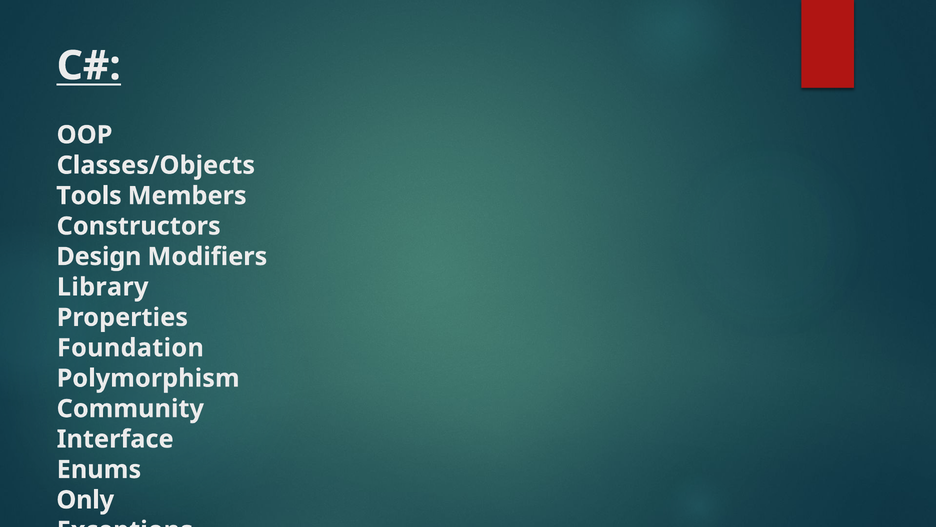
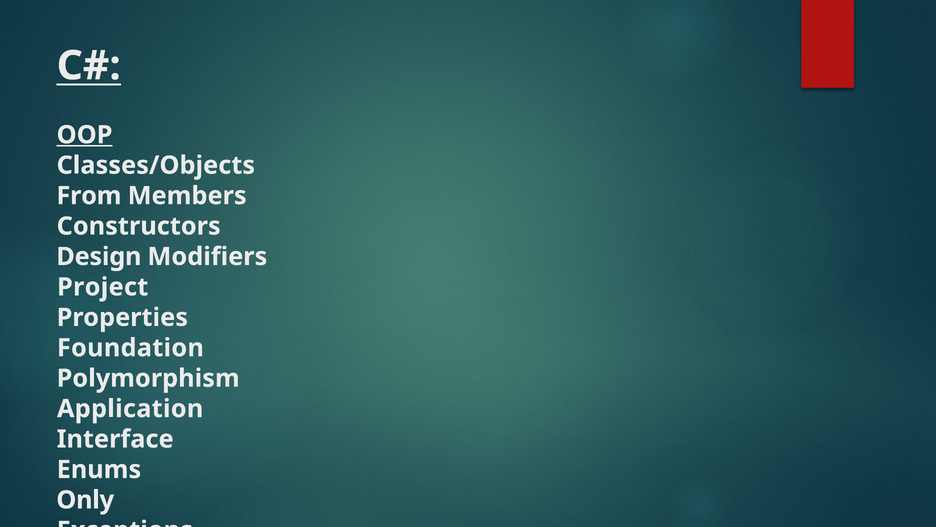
OOP underline: none -> present
Tools: Tools -> From
Library: Library -> Project
Community: Community -> Application
